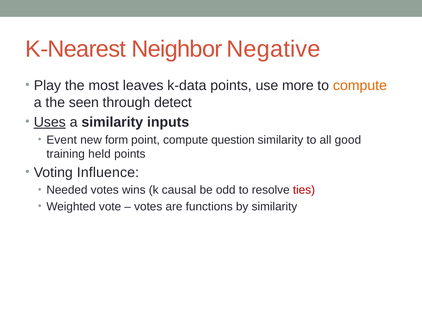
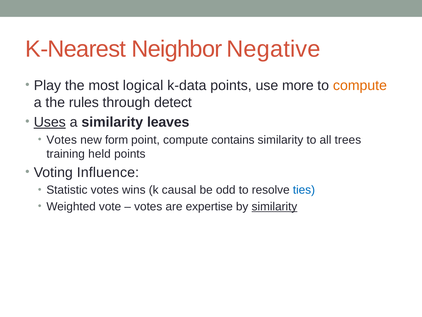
leaves: leaves -> logical
seen: seen -> rules
inputs: inputs -> leaves
Event at (62, 140): Event -> Votes
question: question -> contains
good: good -> trees
Needed: Needed -> Statistic
ties colour: red -> blue
functions: functions -> expertise
similarity at (274, 206) underline: none -> present
